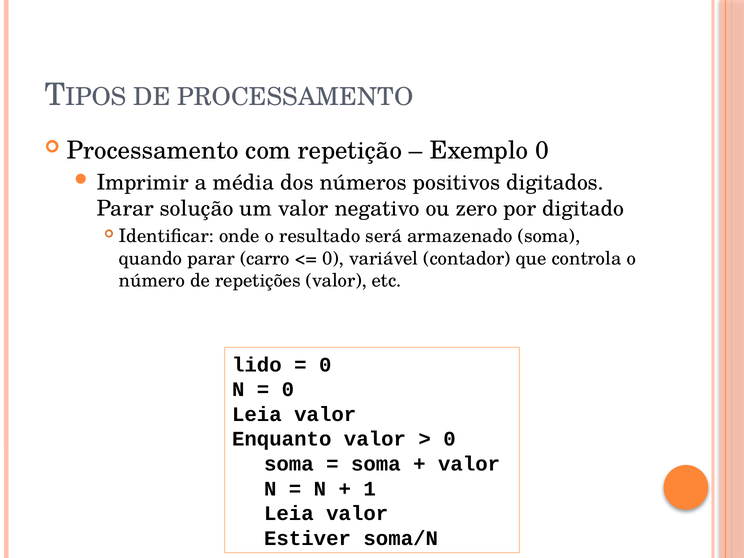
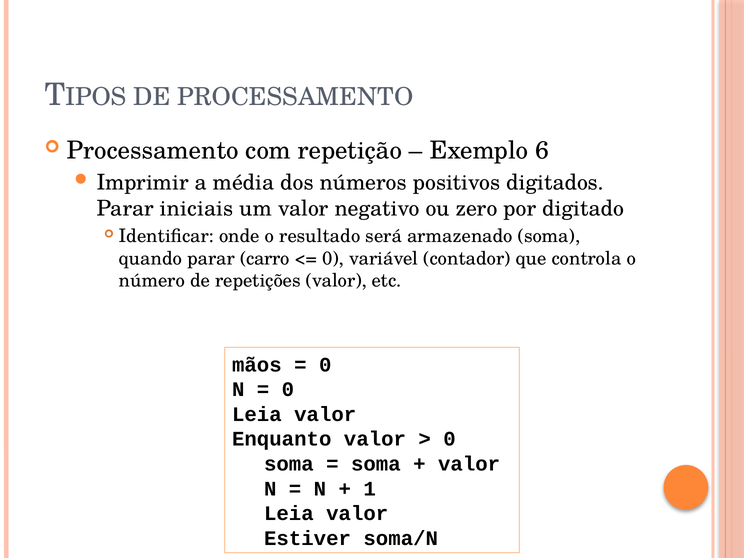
Exemplo 0: 0 -> 6
solução: solução -> iniciais
lido: lido -> mãos
